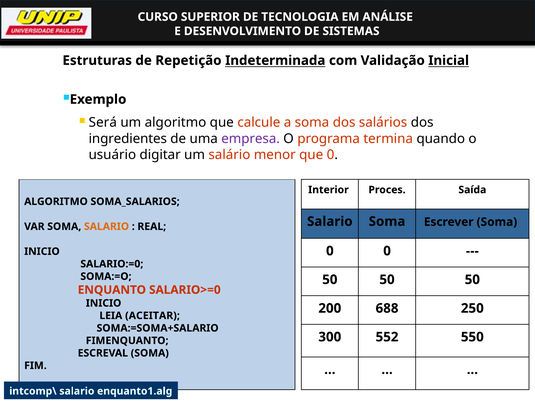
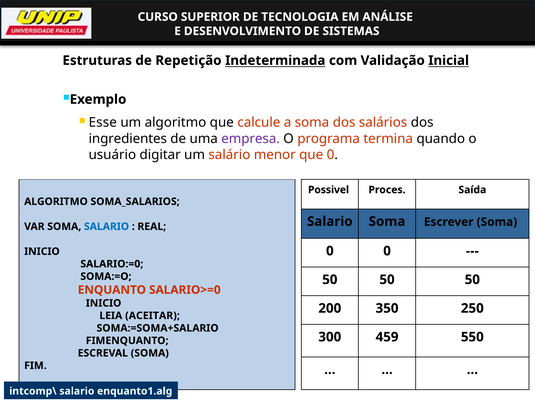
Será: Será -> Esse
Interior: Interior -> Possivel
SALARIO at (107, 227) colour: orange -> blue
688: 688 -> 350
552: 552 -> 459
